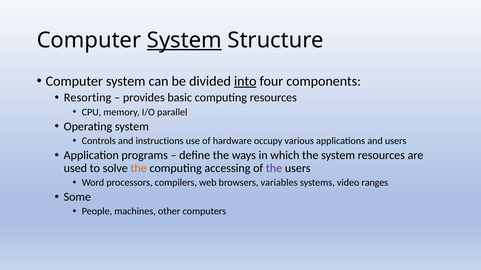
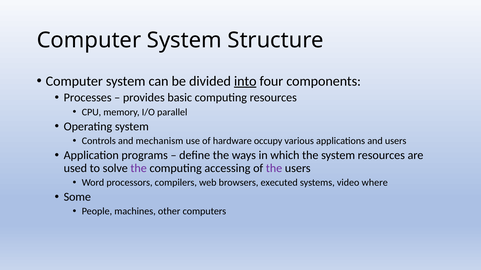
System at (184, 40) underline: present -> none
Resorting: Resorting -> Processes
instructions: instructions -> mechanism
the at (139, 168) colour: orange -> purple
variables: variables -> executed
ranges: ranges -> where
